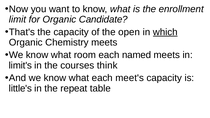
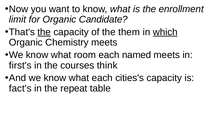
the at (44, 32) underline: none -> present
open: open -> them
limit's: limit's -> first's
meet's: meet's -> cities's
little's: little's -> fact's
